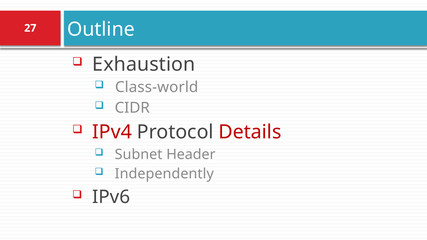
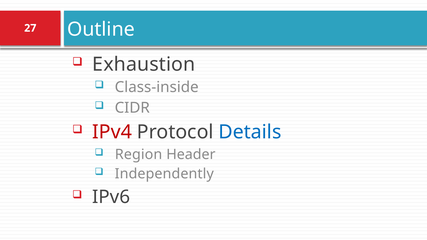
Class-world: Class-world -> Class-inside
Details colour: red -> blue
Subnet: Subnet -> Region
